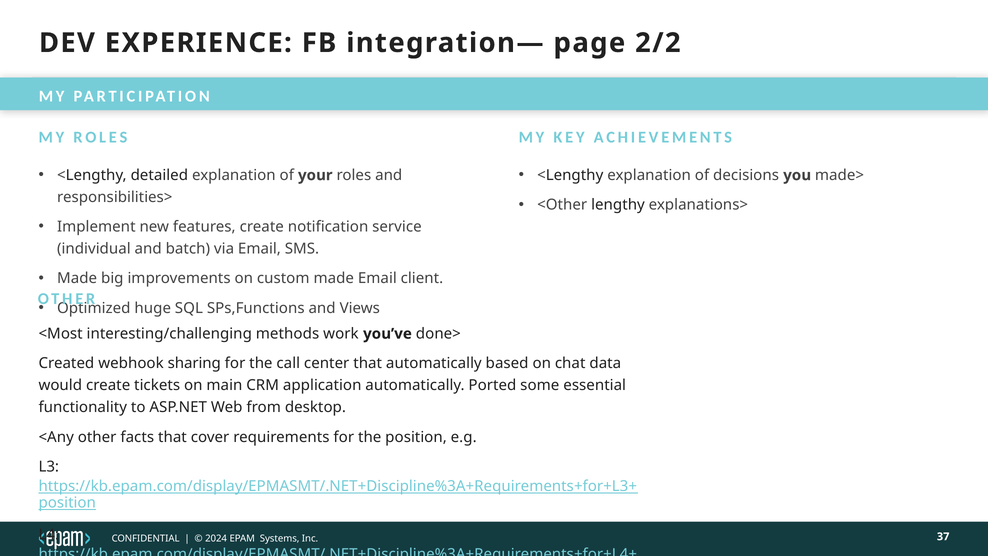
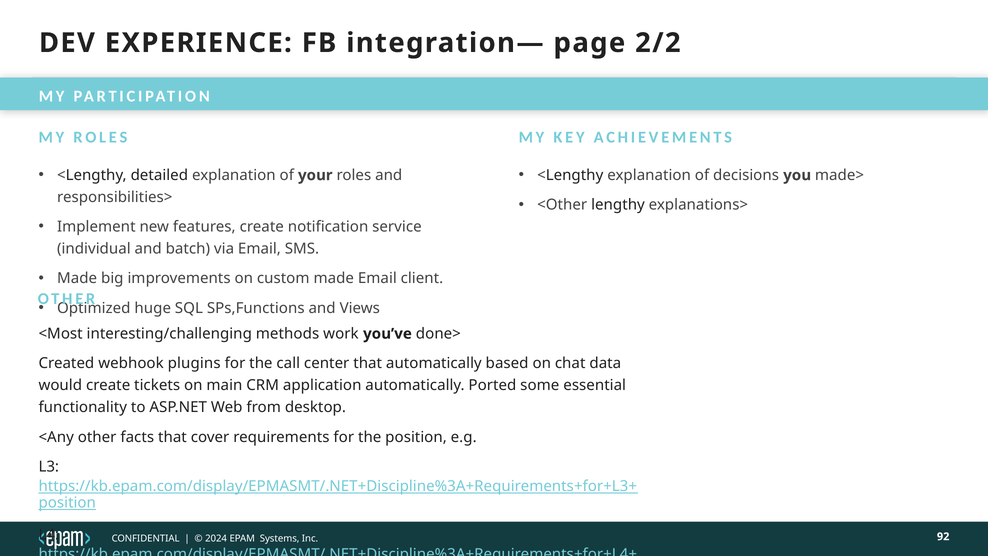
sharing: sharing -> plugins
37: 37 -> 92
